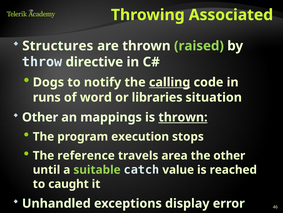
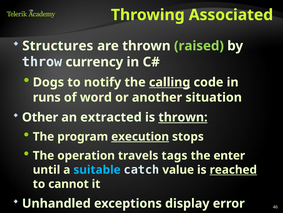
directive: directive -> currency
libraries: libraries -> another
mappings: mappings -> extracted
execution underline: none -> present
reference: reference -> operation
area: area -> tags
the other: other -> enter
suitable colour: light green -> light blue
reached underline: none -> present
caught: caught -> cannot
